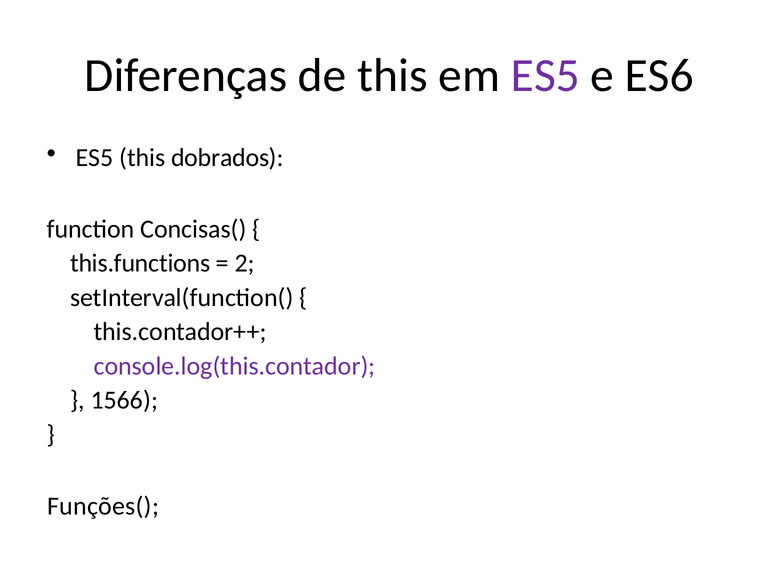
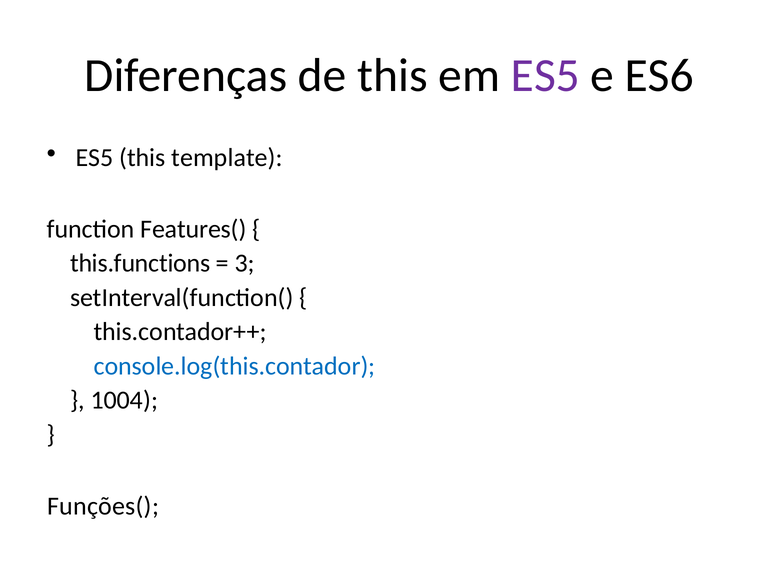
dobrados: dobrados -> template
Concisas(: Concisas( -> Features(
2: 2 -> 3
console.log(this.contador colour: purple -> blue
1566: 1566 -> 1004
